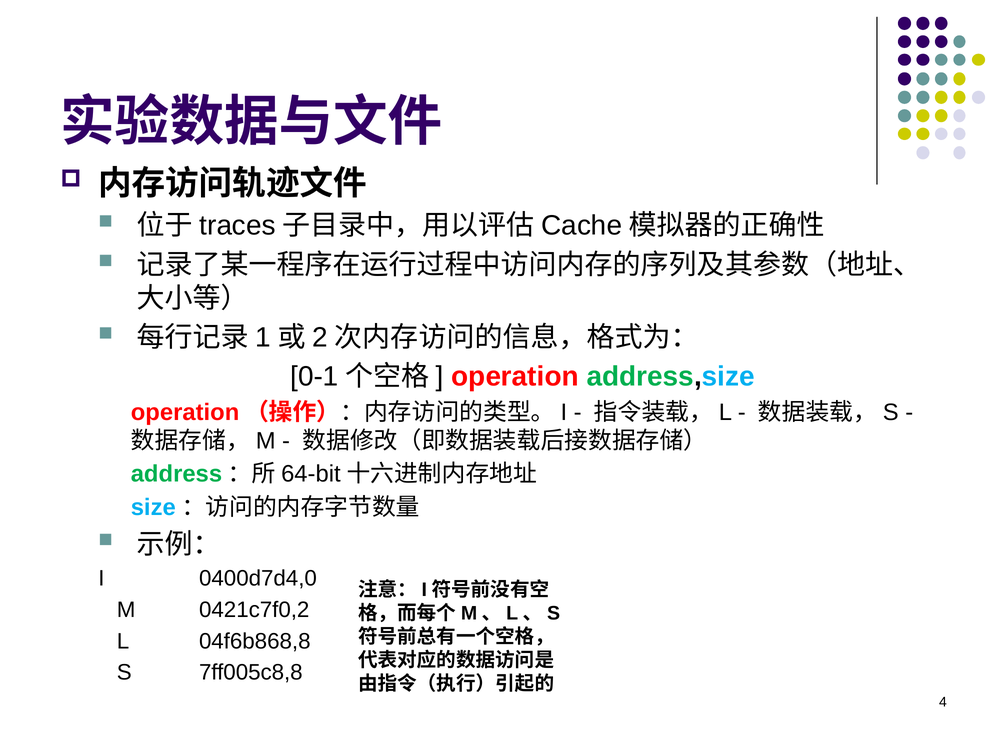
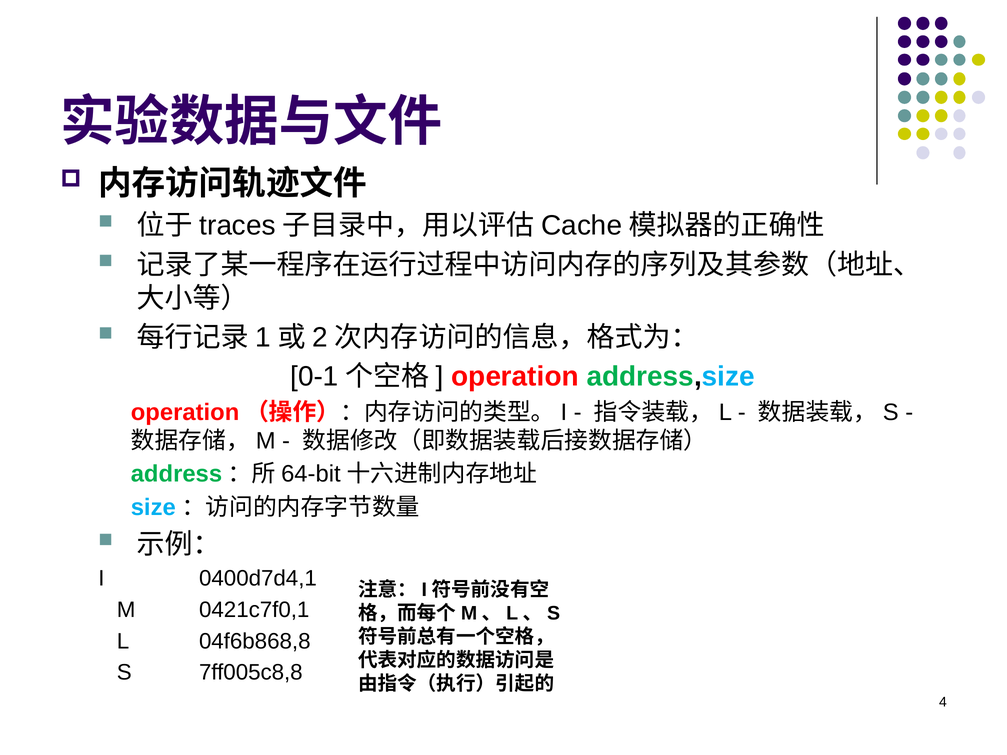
0400d7d4,0: 0400d7d4,0 -> 0400d7d4,1
0421c7f0,2: 0421c7f0,2 -> 0421c7f0,1
